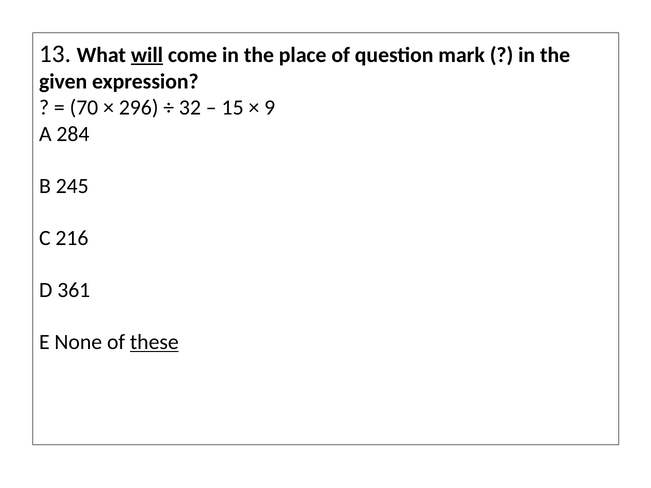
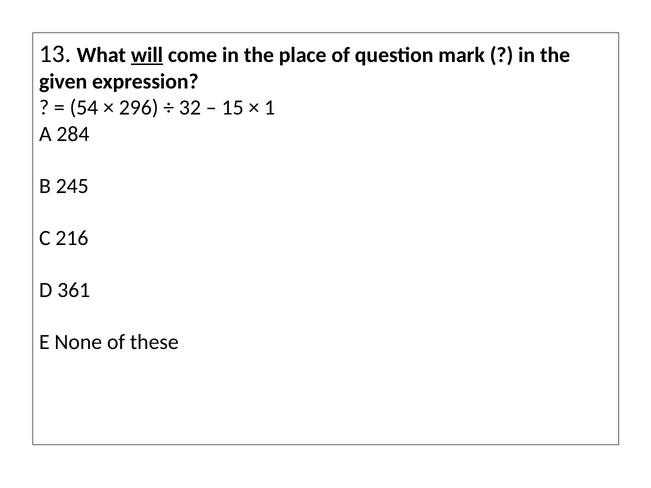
70: 70 -> 54
9: 9 -> 1
these underline: present -> none
